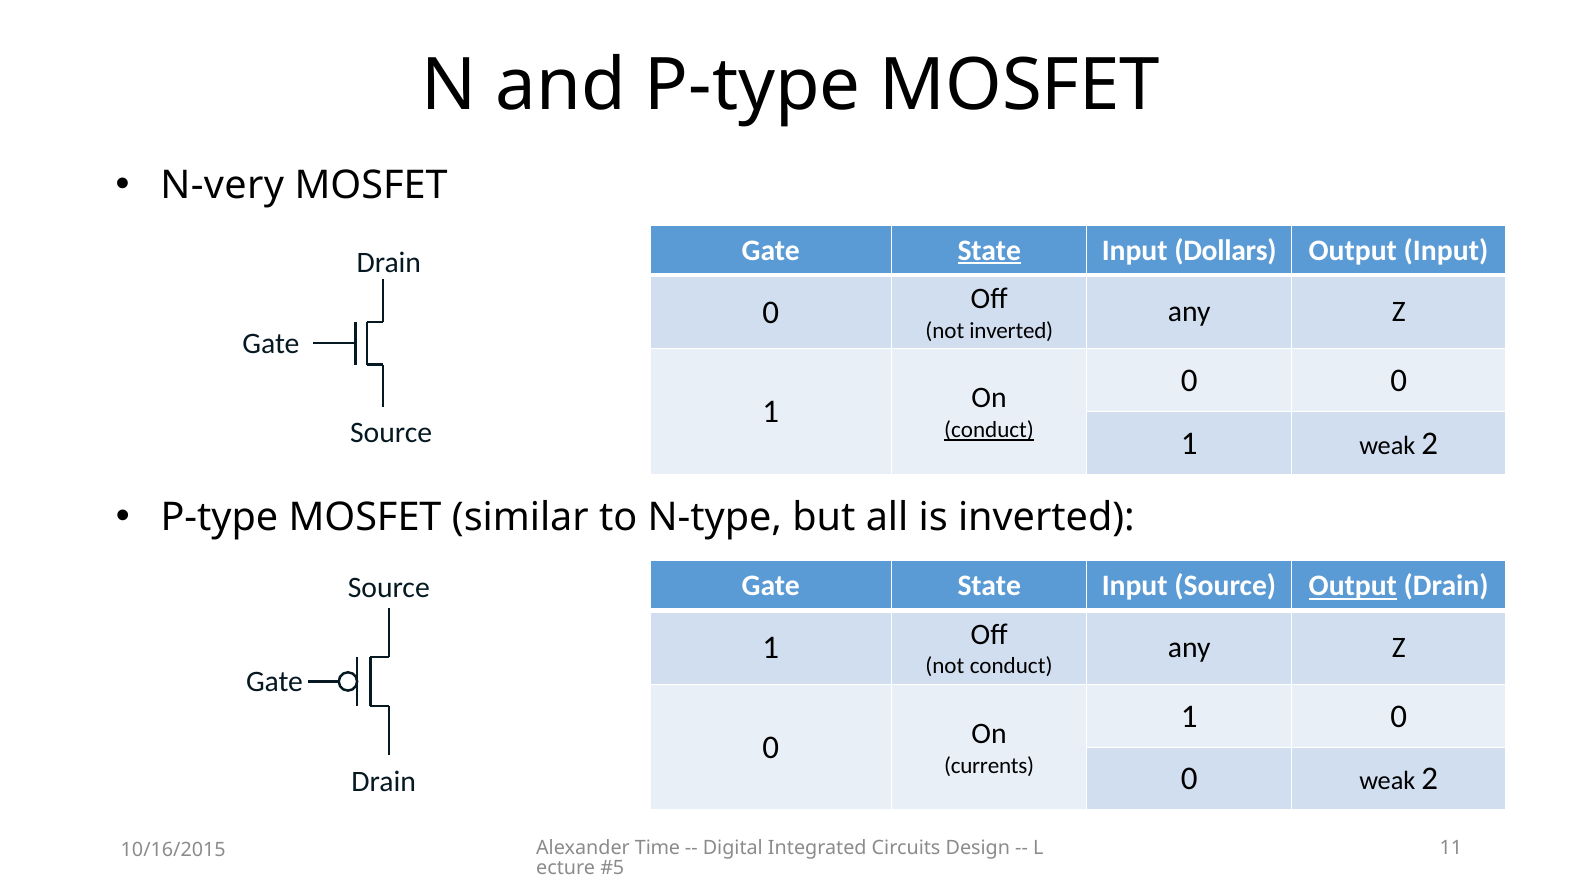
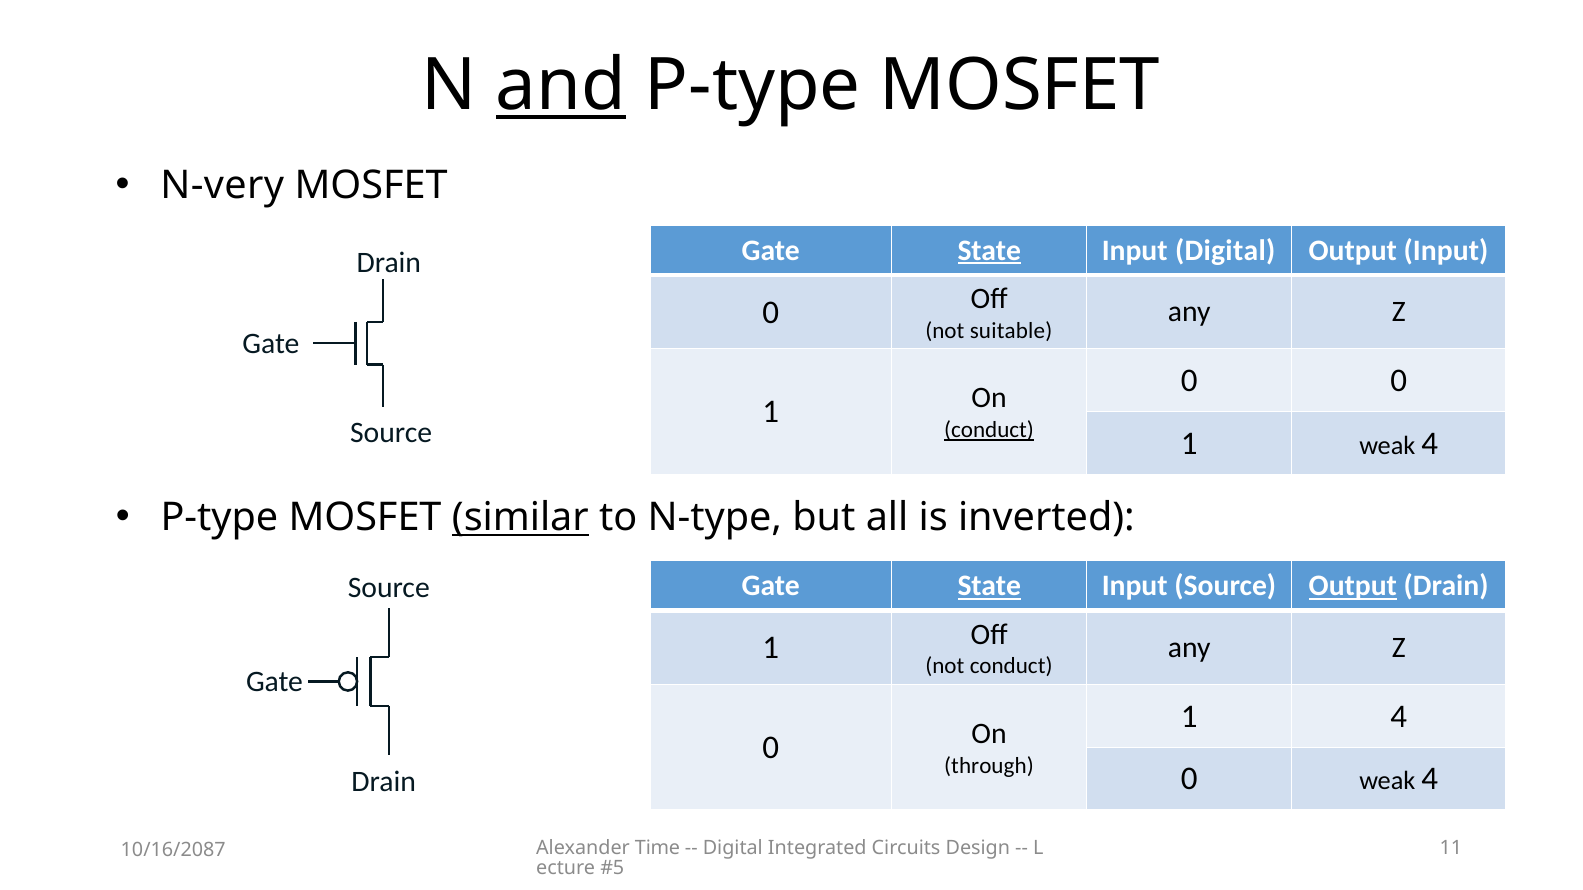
and underline: none -> present
Input Dollars: Dollars -> Digital
not inverted: inverted -> suitable
1 weak 2: 2 -> 4
similar underline: none -> present
State at (989, 586) underline: none -> present
1 0: 0 -> 4
currents: currents -> through
0 weak 2: 2 -> 4
10/16/2015: 10/16/2015 -> 10/16/2087
